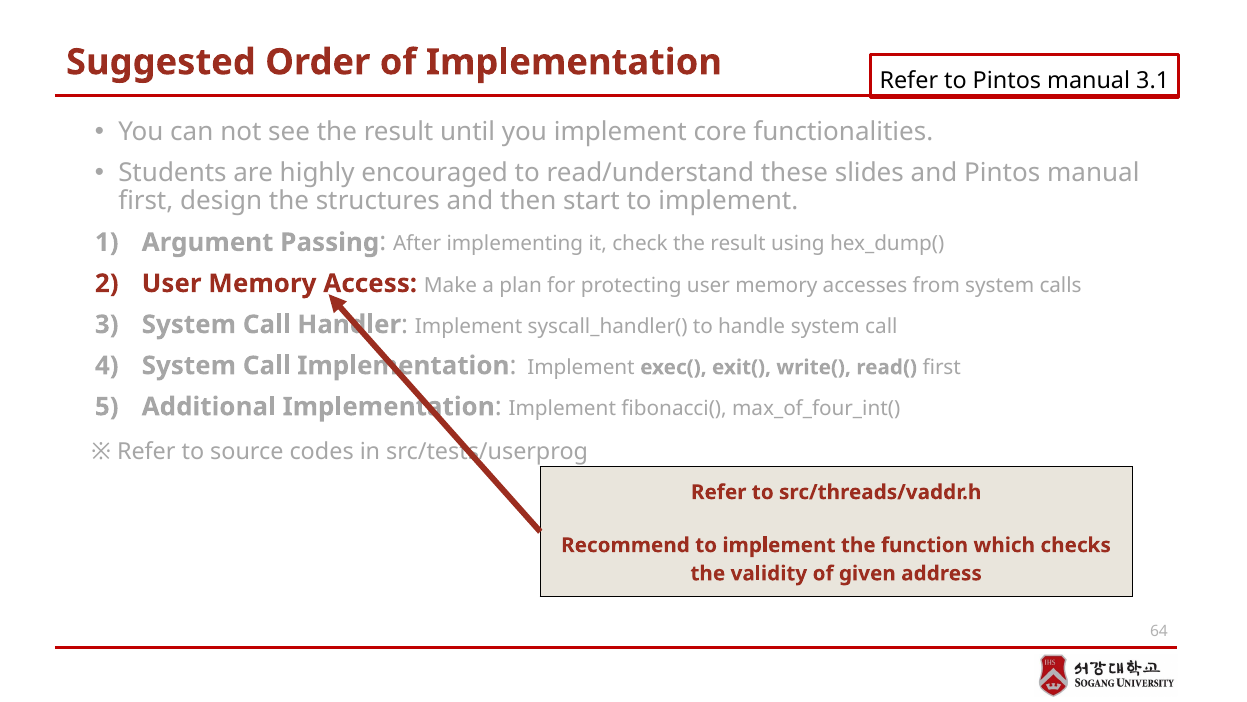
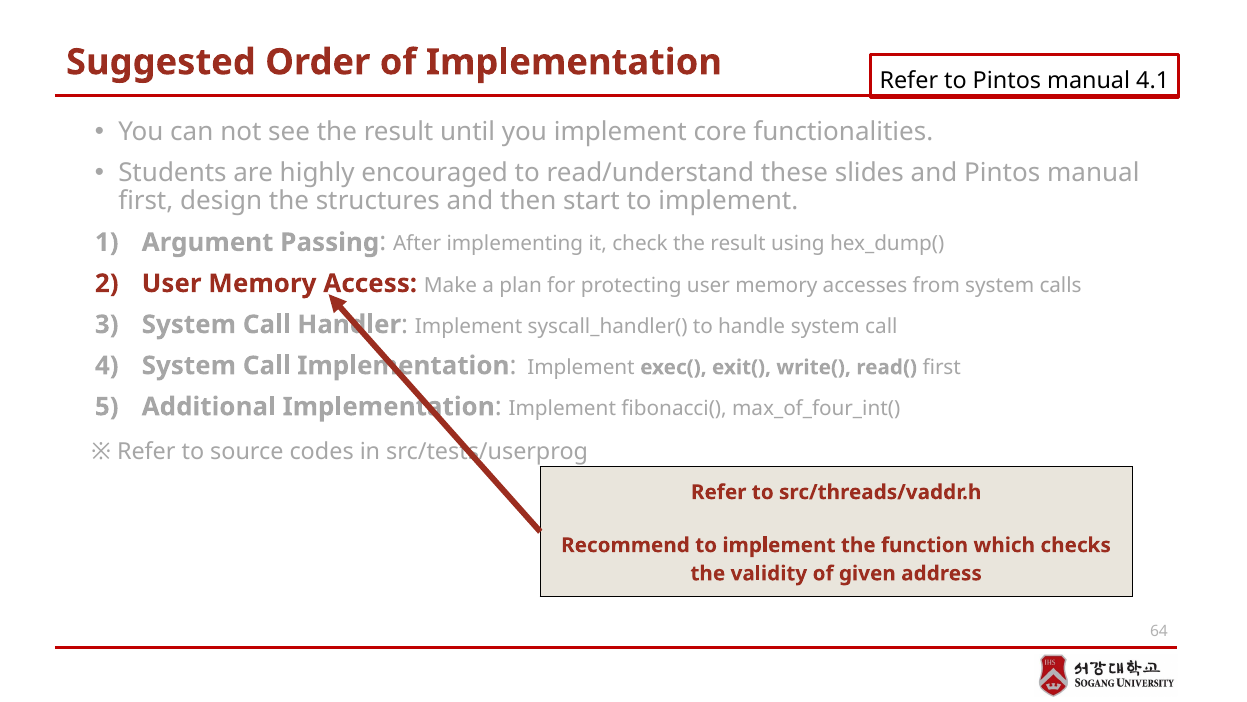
3.1: 3.1 -> 4.1
